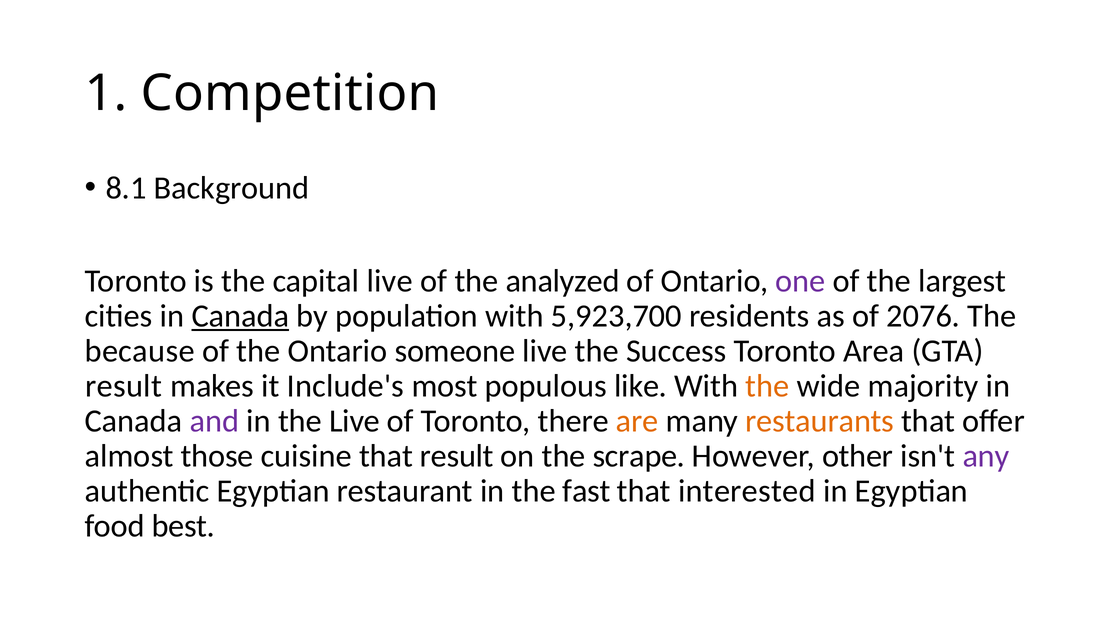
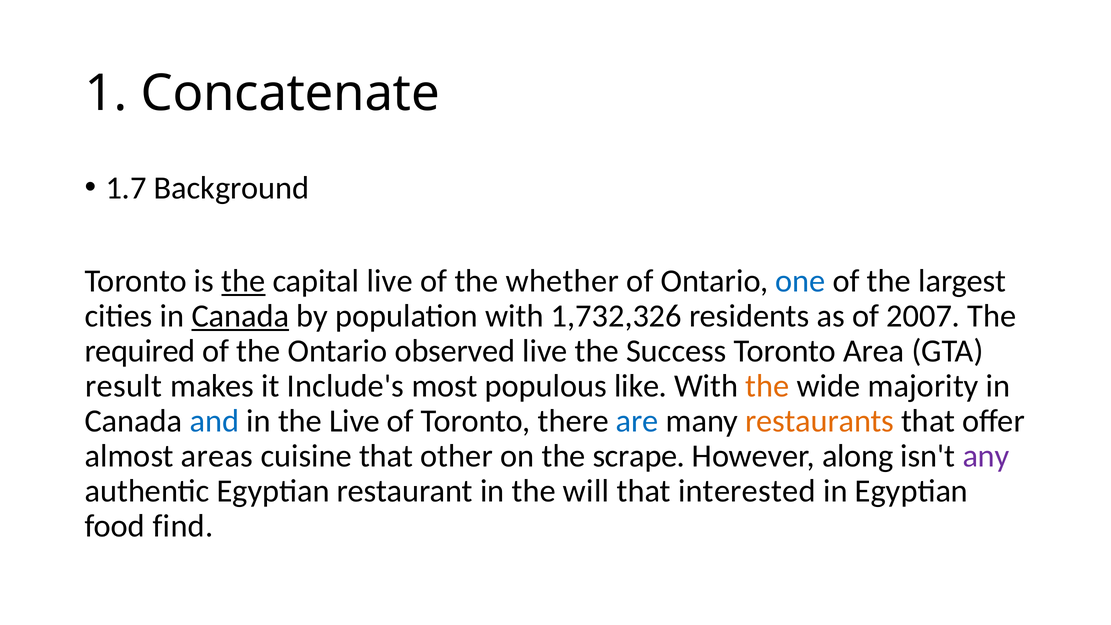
Competition: Competition -> Concatenate
8.1: 8.1 -> 1.7
the at (243, 281) underline: none -> present
analyzed: analyzed -> whether
one colour: purple -> blue
5,923,700: 5,923,700 -> 1,732,326
2076: 2076 -> 2007
because: because -> required
someone: someone -> observed
and colour: purple -> blue
are colour: orange -> blue
those: those -> areas
that result: result -> other
other: other -> along
fast: fast -> will
best: best -> find
